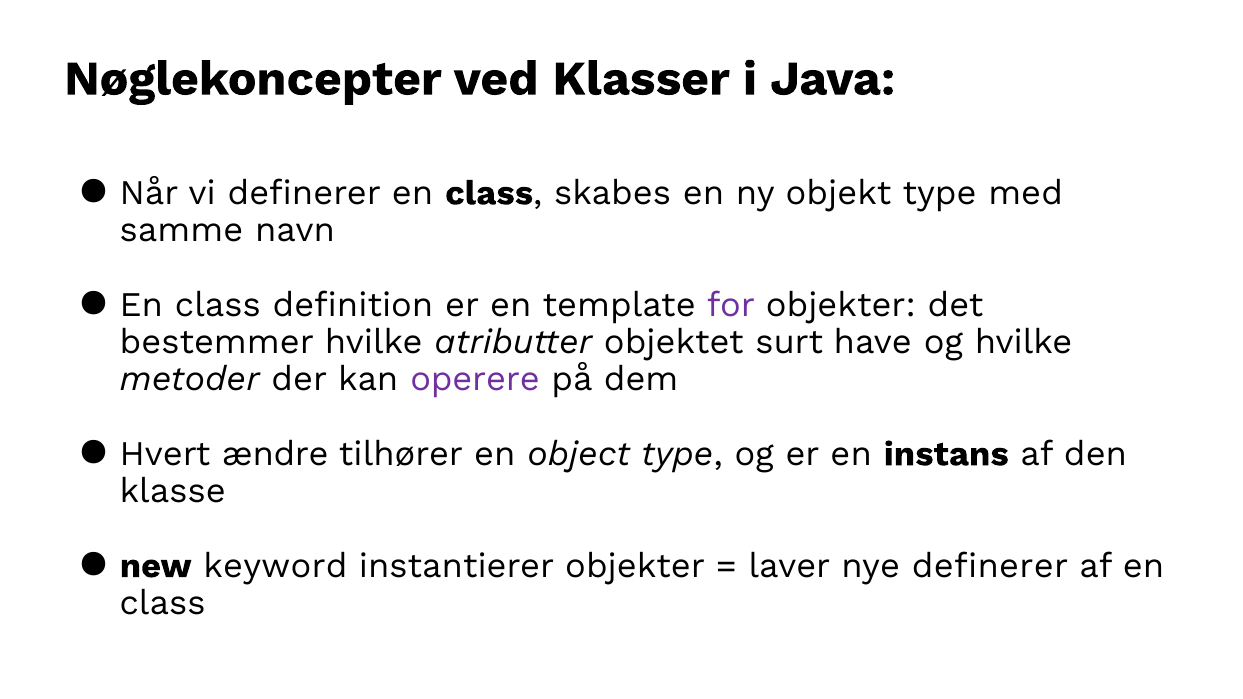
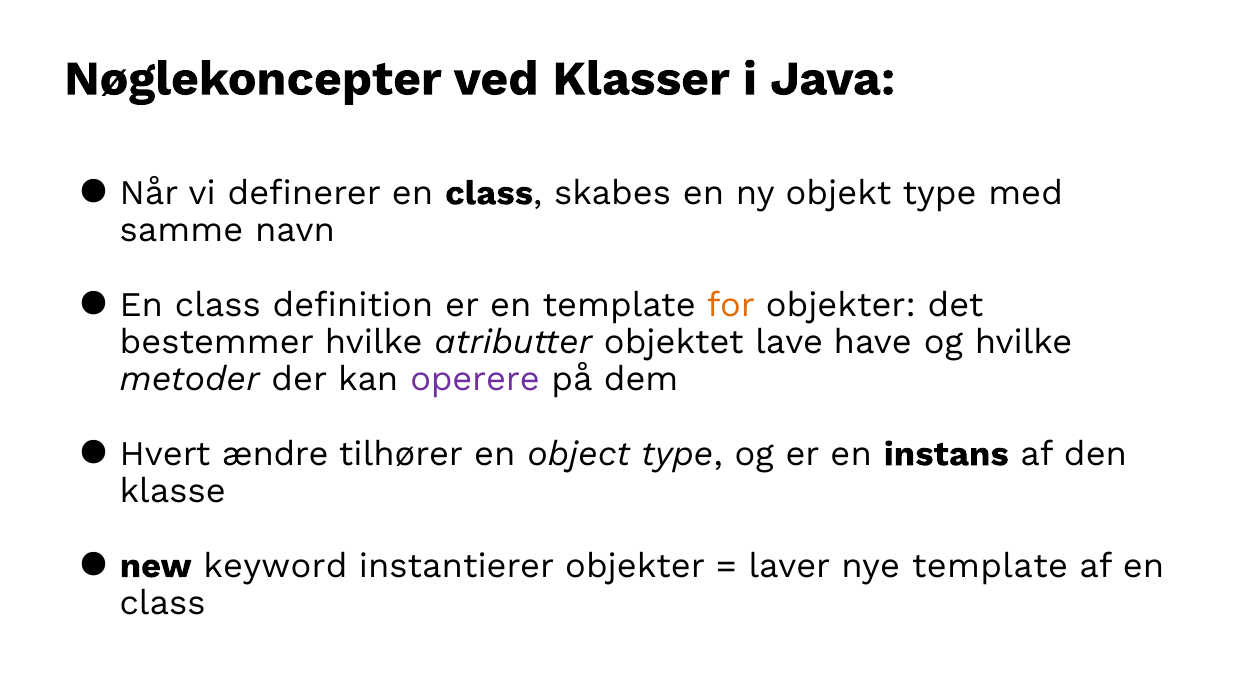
for colour: purple -> orange
surt: surt -> lave
nye definerer: definerer -> template
